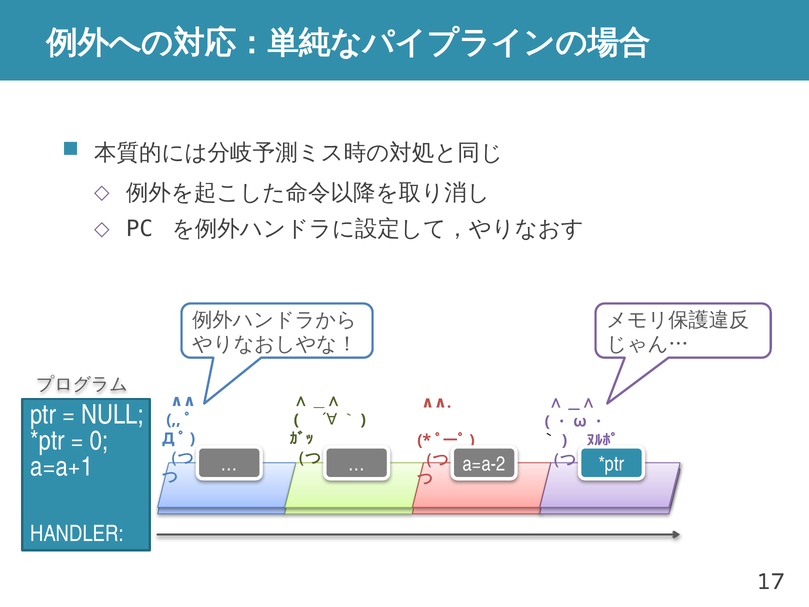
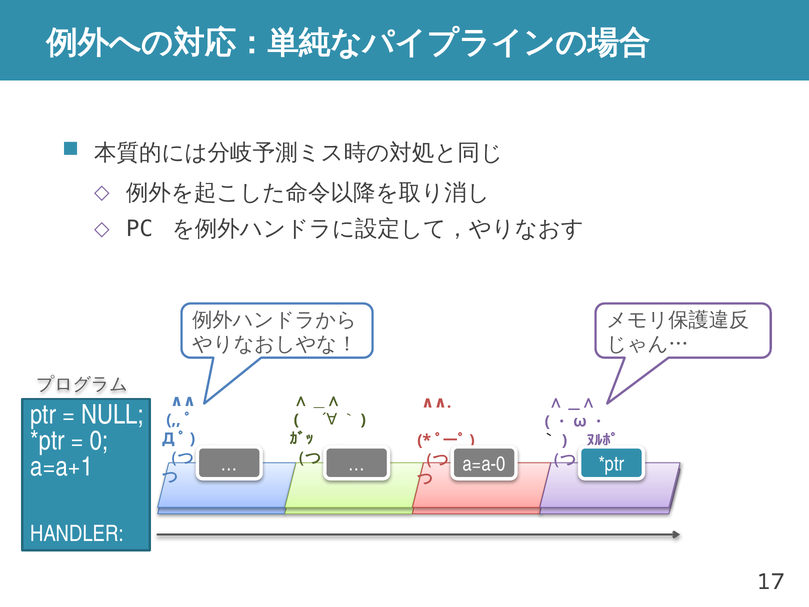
a=a-2: a=a-2 -> a=a-0
